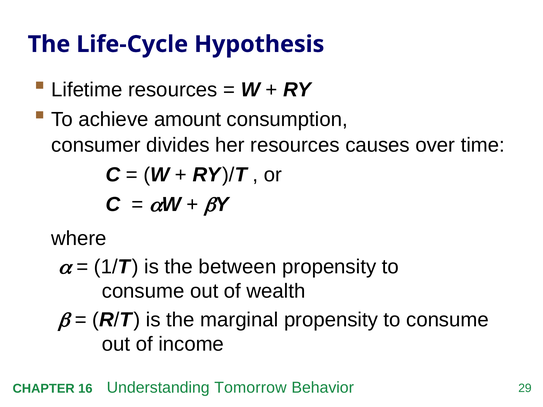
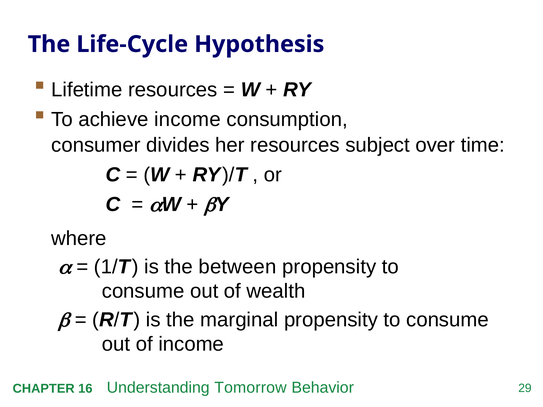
achieve amount: amount -> income
causes: causes -> subject
